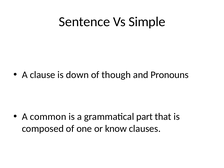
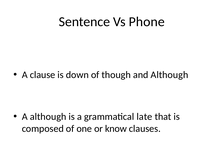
Simple: Simple -> Phone
and Pronouns: Pronouns -> Although
A common: common -> although
part: part -> late
